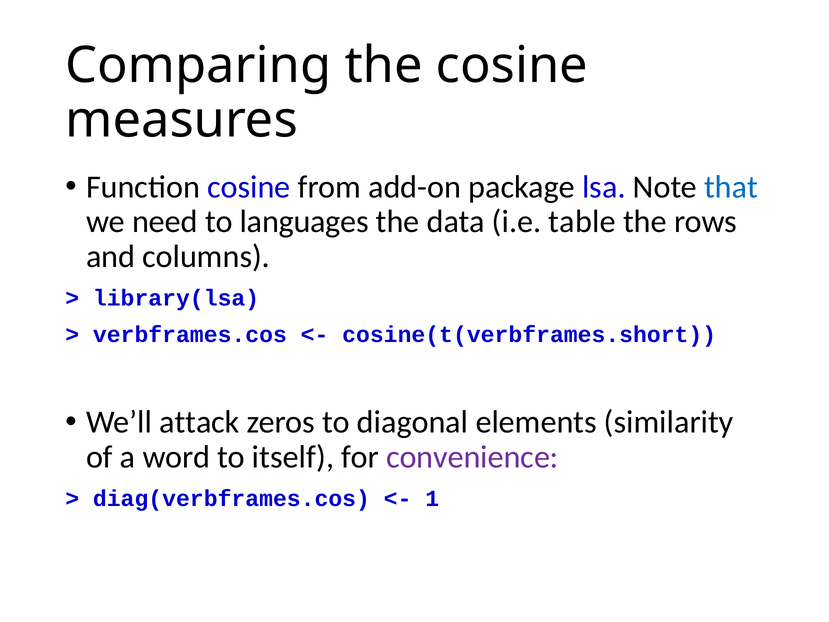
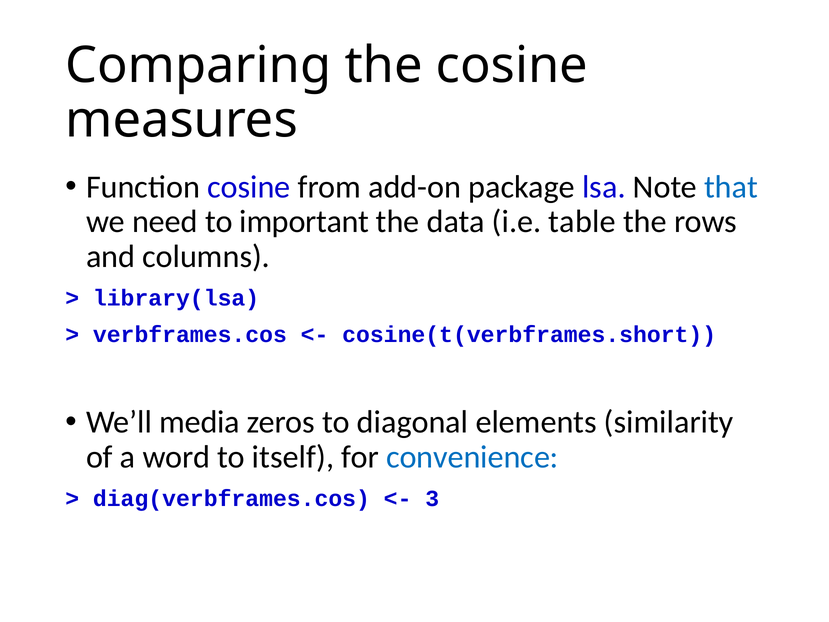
languages: languages -> important
attack: attack -> media
convenience colour: purple -> blue
1: 1 -> 3
